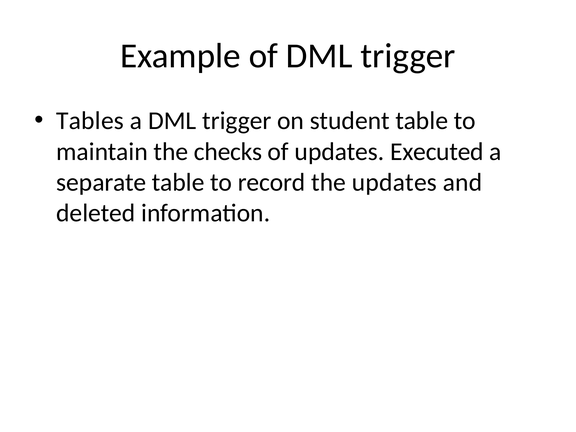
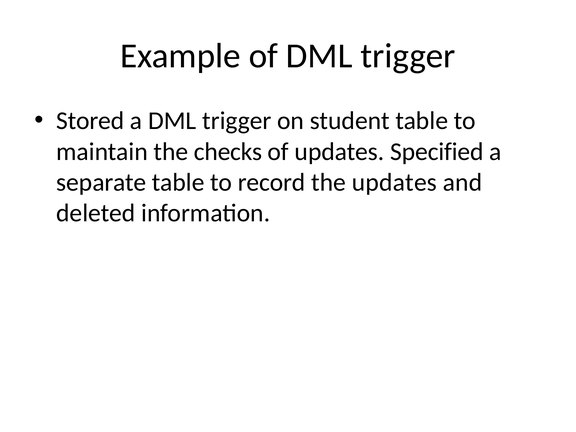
Tables: Tables -> Stored
Executed: Executed -> Specified
